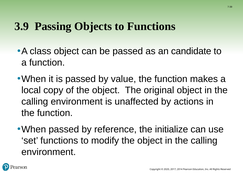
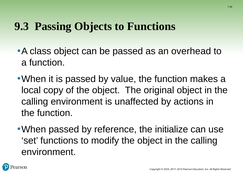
3.9: 3.9 -> 9.3
candidate: candidate -> overhead
